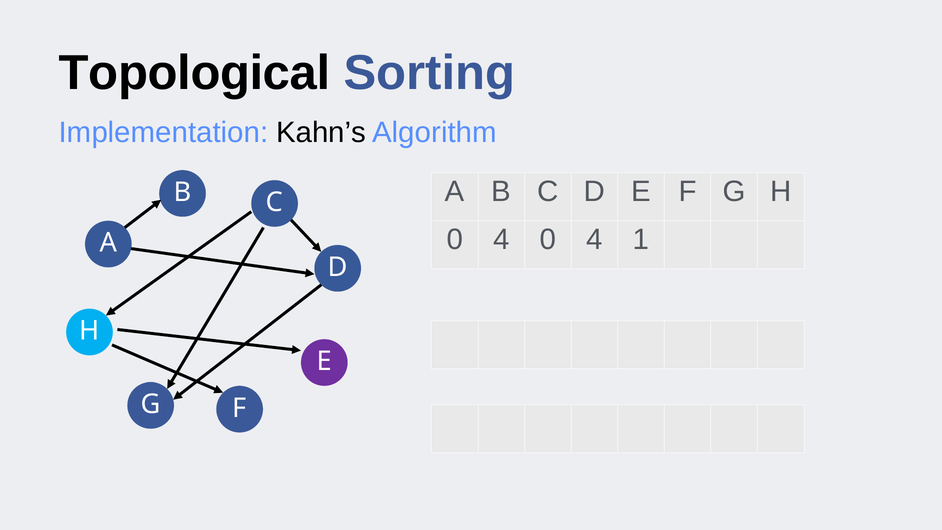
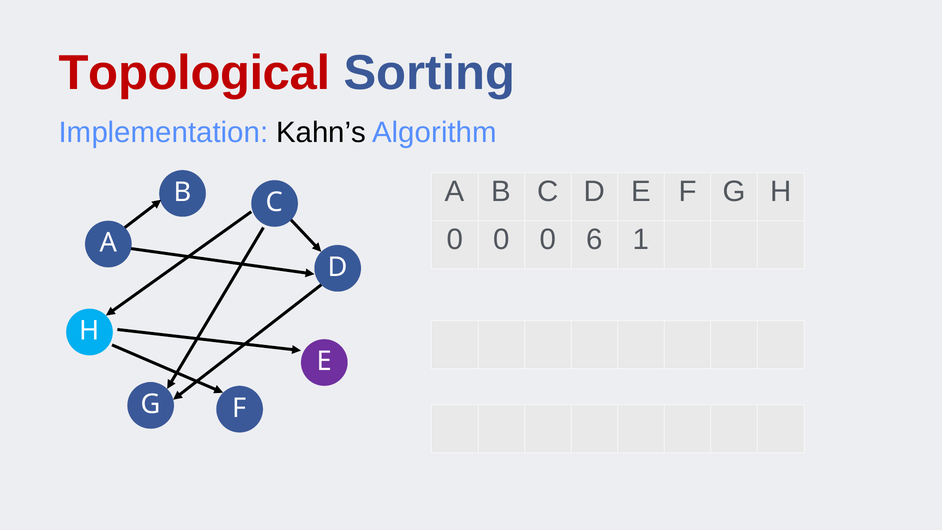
Topological colour: black -> red
4 at (501, 239): 4 -> 0
4 at (594, 239): 4 -> 6
